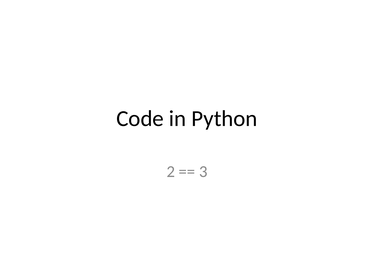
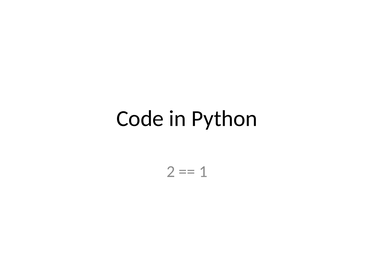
3: 3 -> 1
